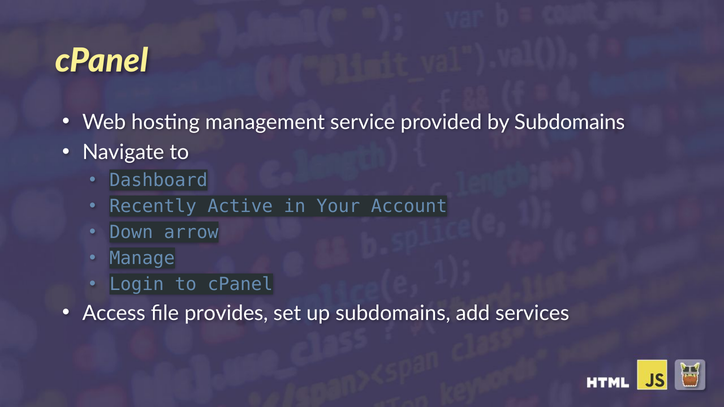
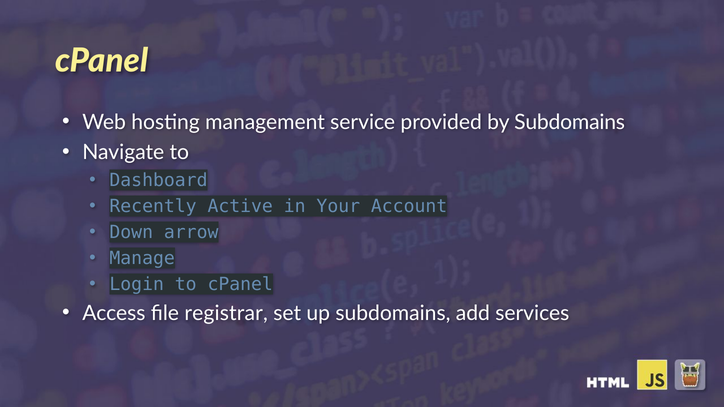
provides: provides -> registrar
